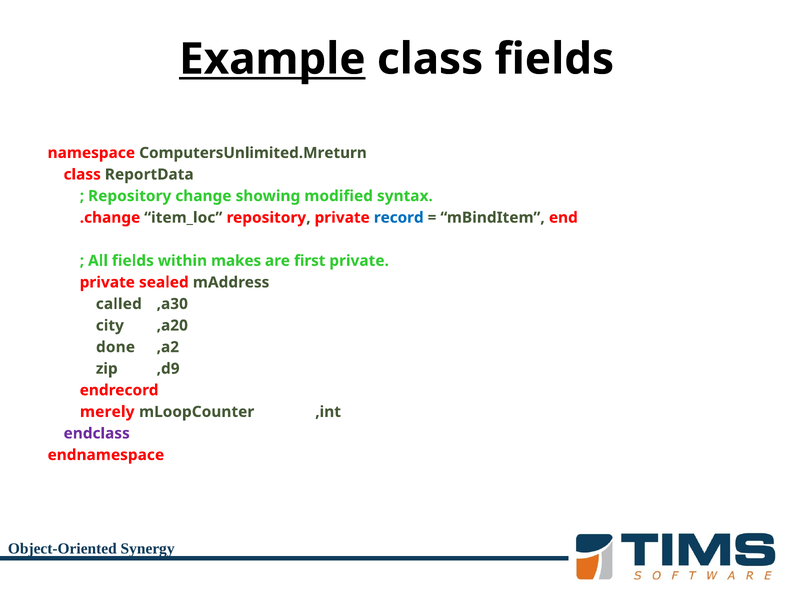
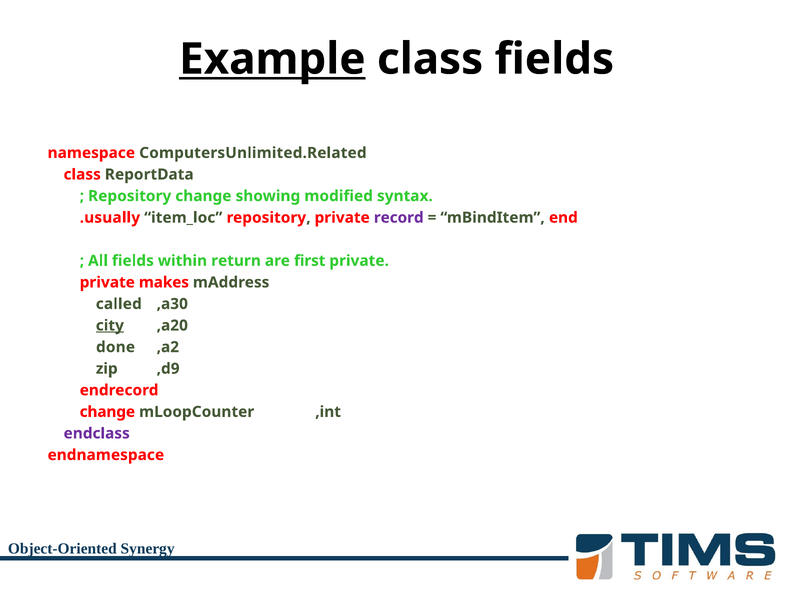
ComputersUnlimited.Mreturn: ComputersUnlimited.Mreturn -> ComputersUnlimited.Related
.change: .change -> .usually
record colour: blue -> purple
makes: makes -> return
sealed: sealed -> makes
city underline: none -> present
merely at (107, 412): merely -> change
